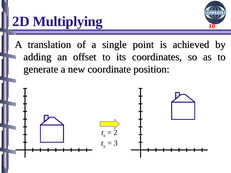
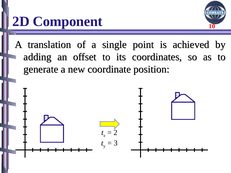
Multiplying: Multiplying -> Component
